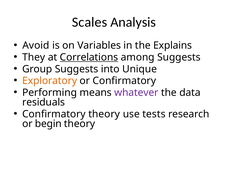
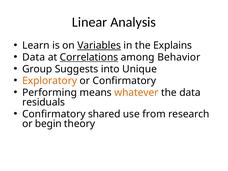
Scales: Scales -> Linear
Avoid: Avoid -> Learn
Variables underline: none -> present
They at (34, 57): They -> Data
among Suggests: Suggests -> Behavior
whatever colour: purple -> orange
Confirmatory theory: theory -> shared
tests: tests -> from
